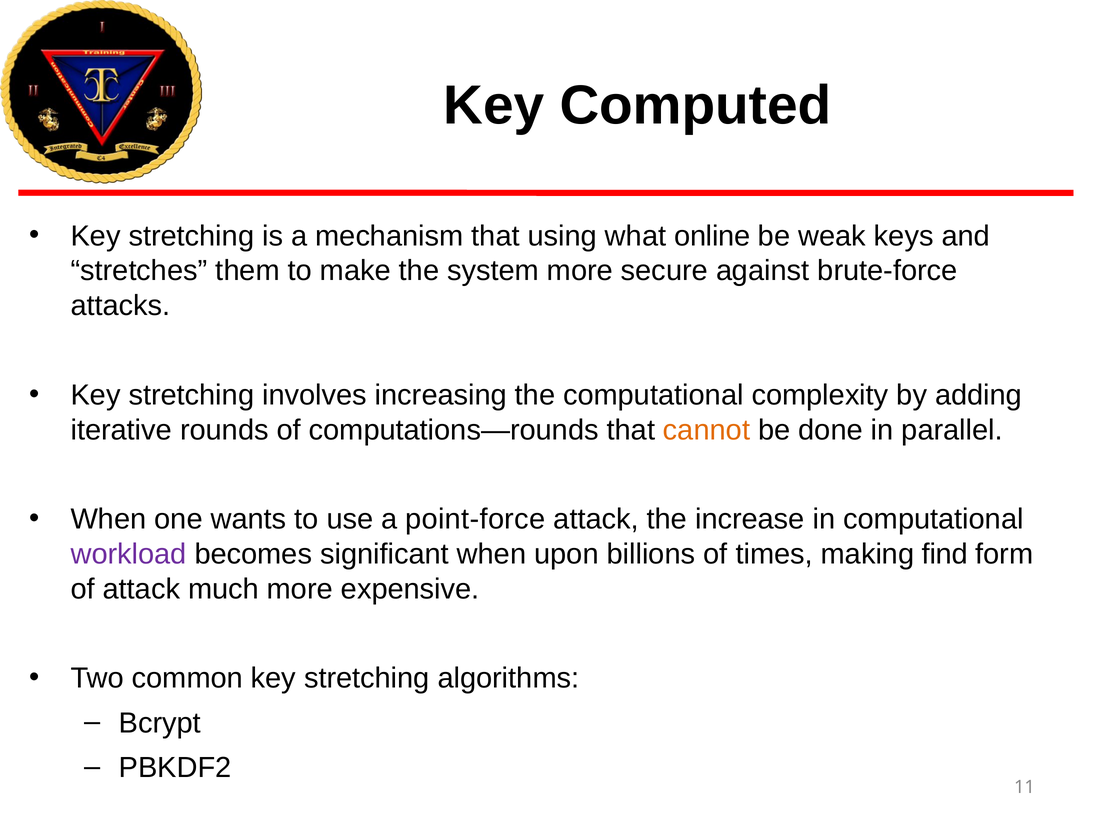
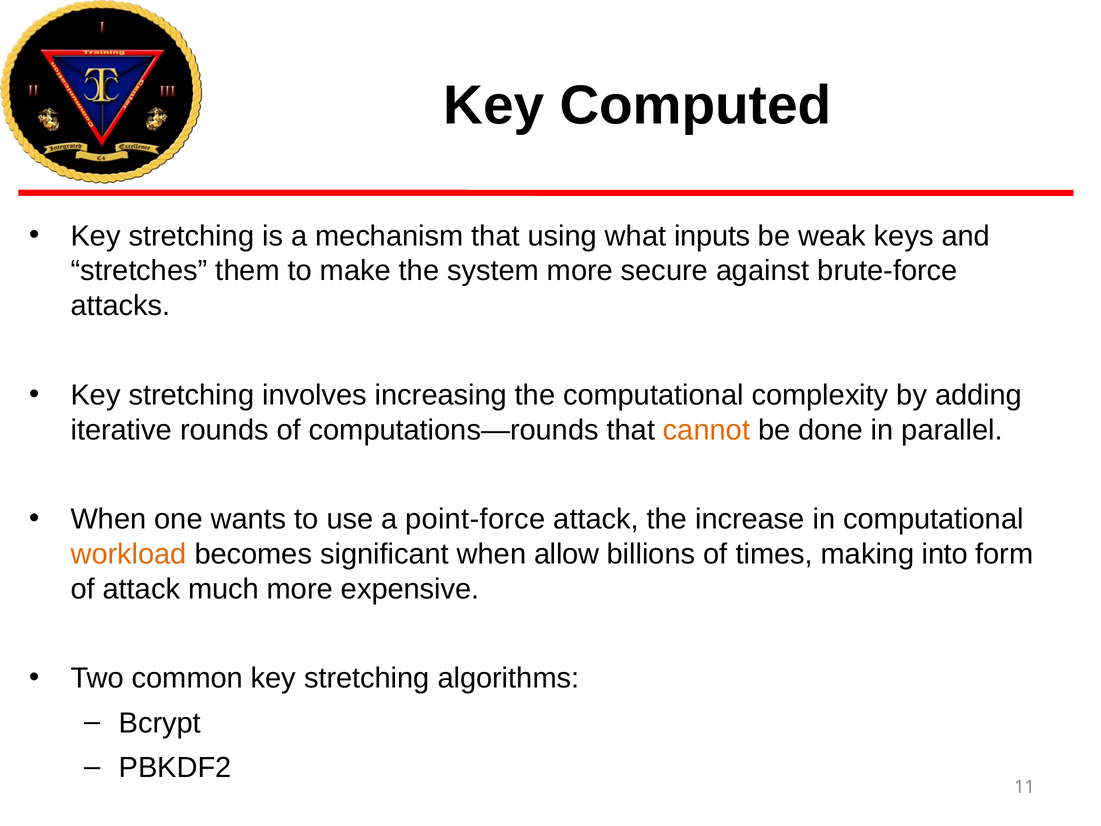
online: online -> inputs
workload colour: purple -> orange
upon: upon -> allow
find: find -> into
